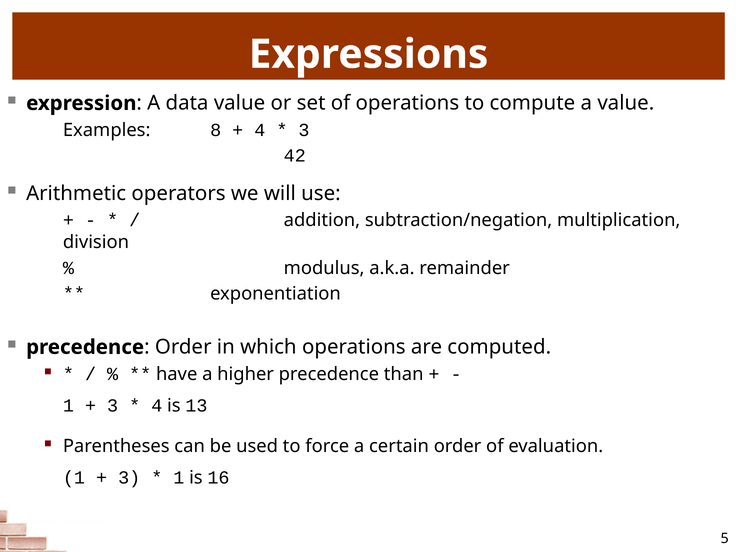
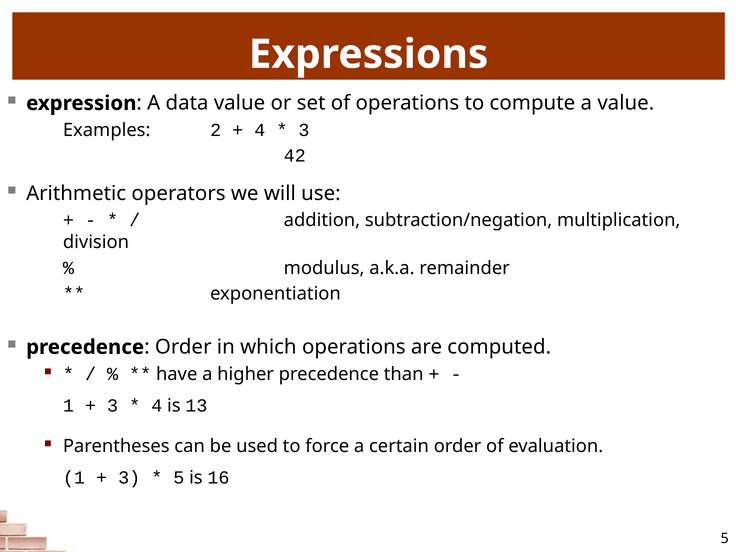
8: 8 -> 2
1 at (179, 478): 1 -> 5
